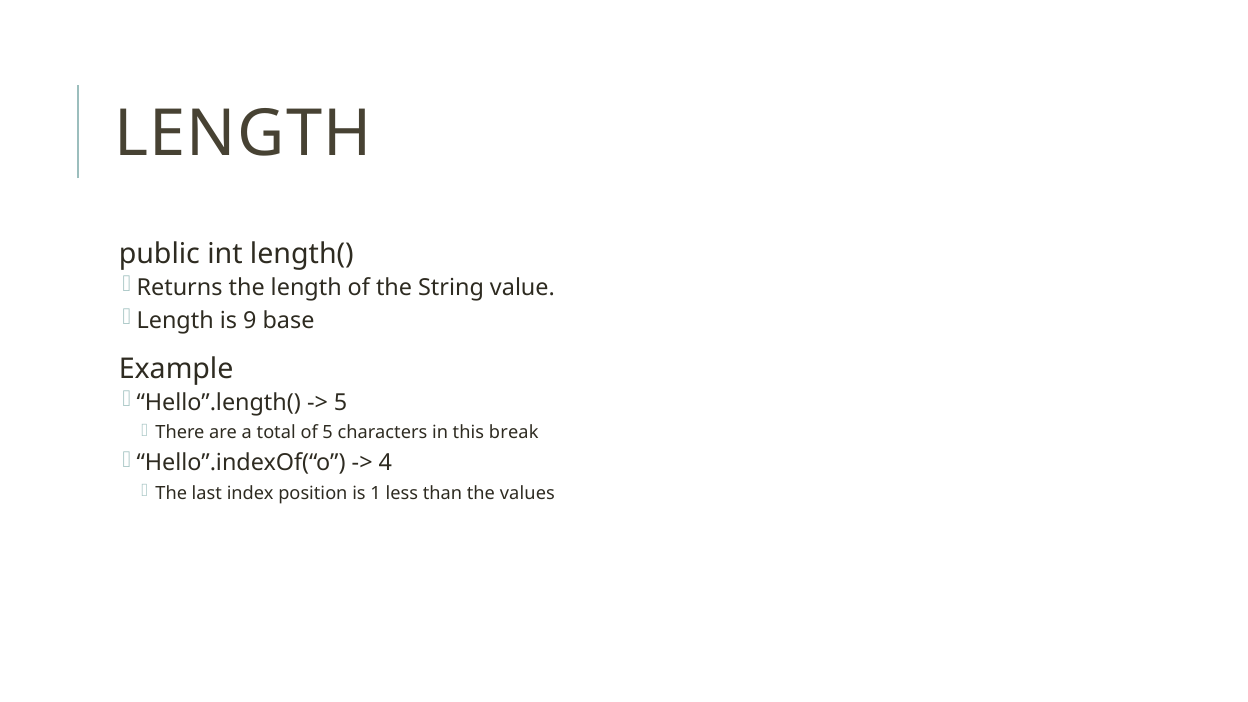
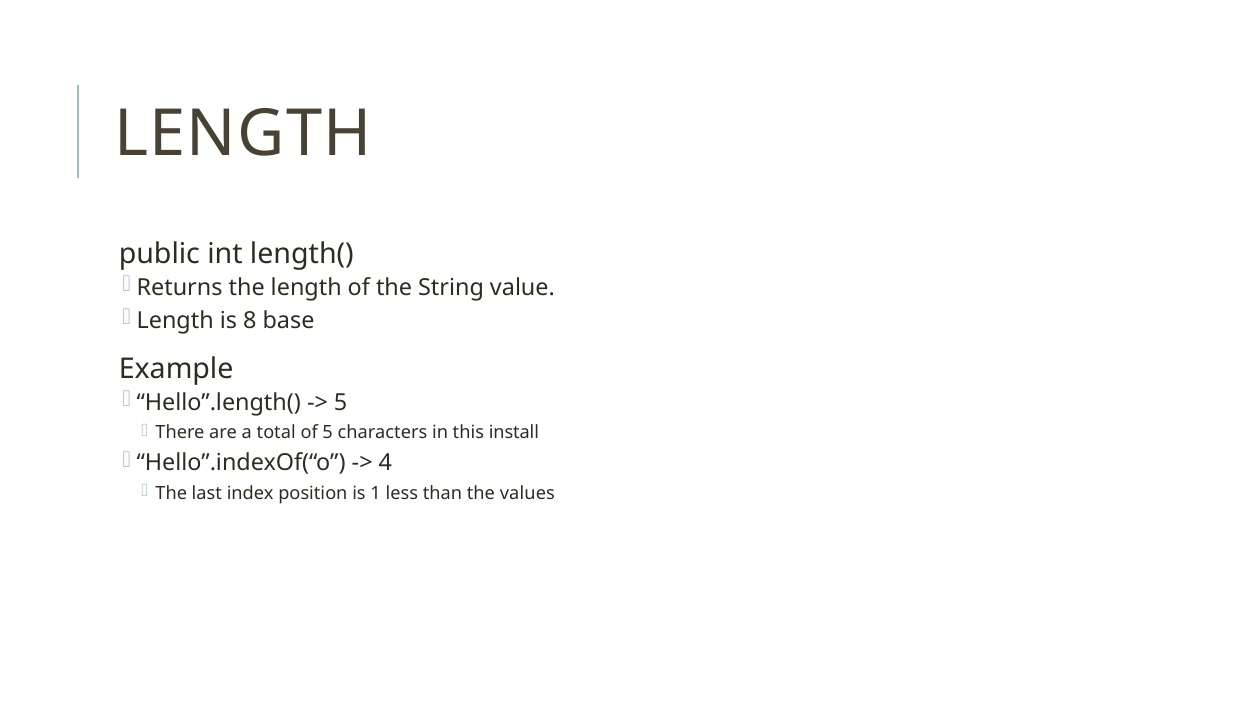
9: 9 -> 8
break: break -> install
